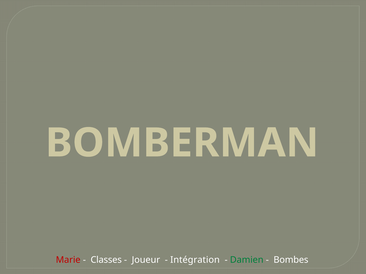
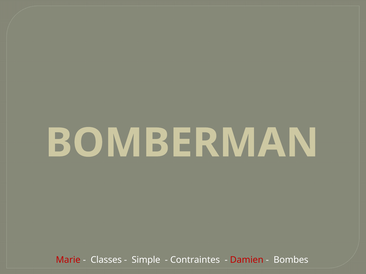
Joueur: Joueur -> Simple
Intégration: Intégration -> Contraintes
Damien colour: green -> red
